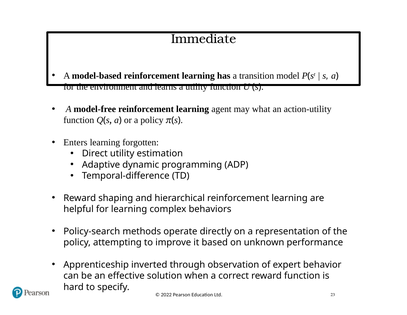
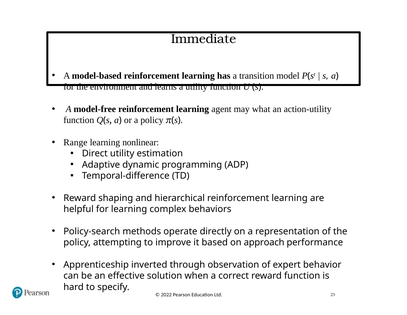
Enters: Enters -> Range
forgotten: forgotten -> nonlinear
unknown: unknown -> approach
